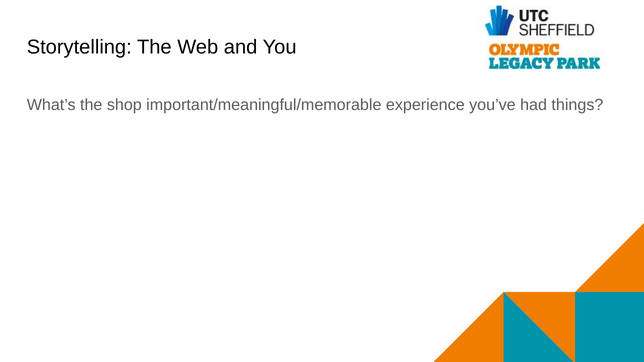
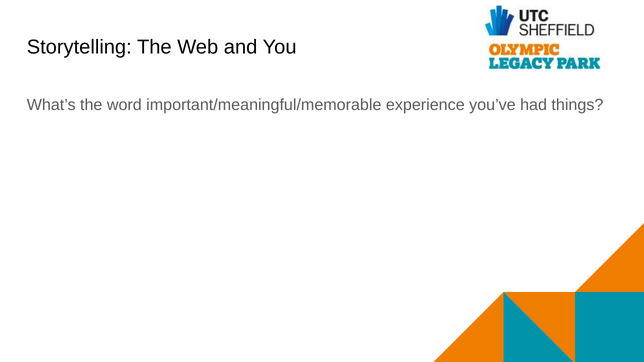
shop: shop -> word
